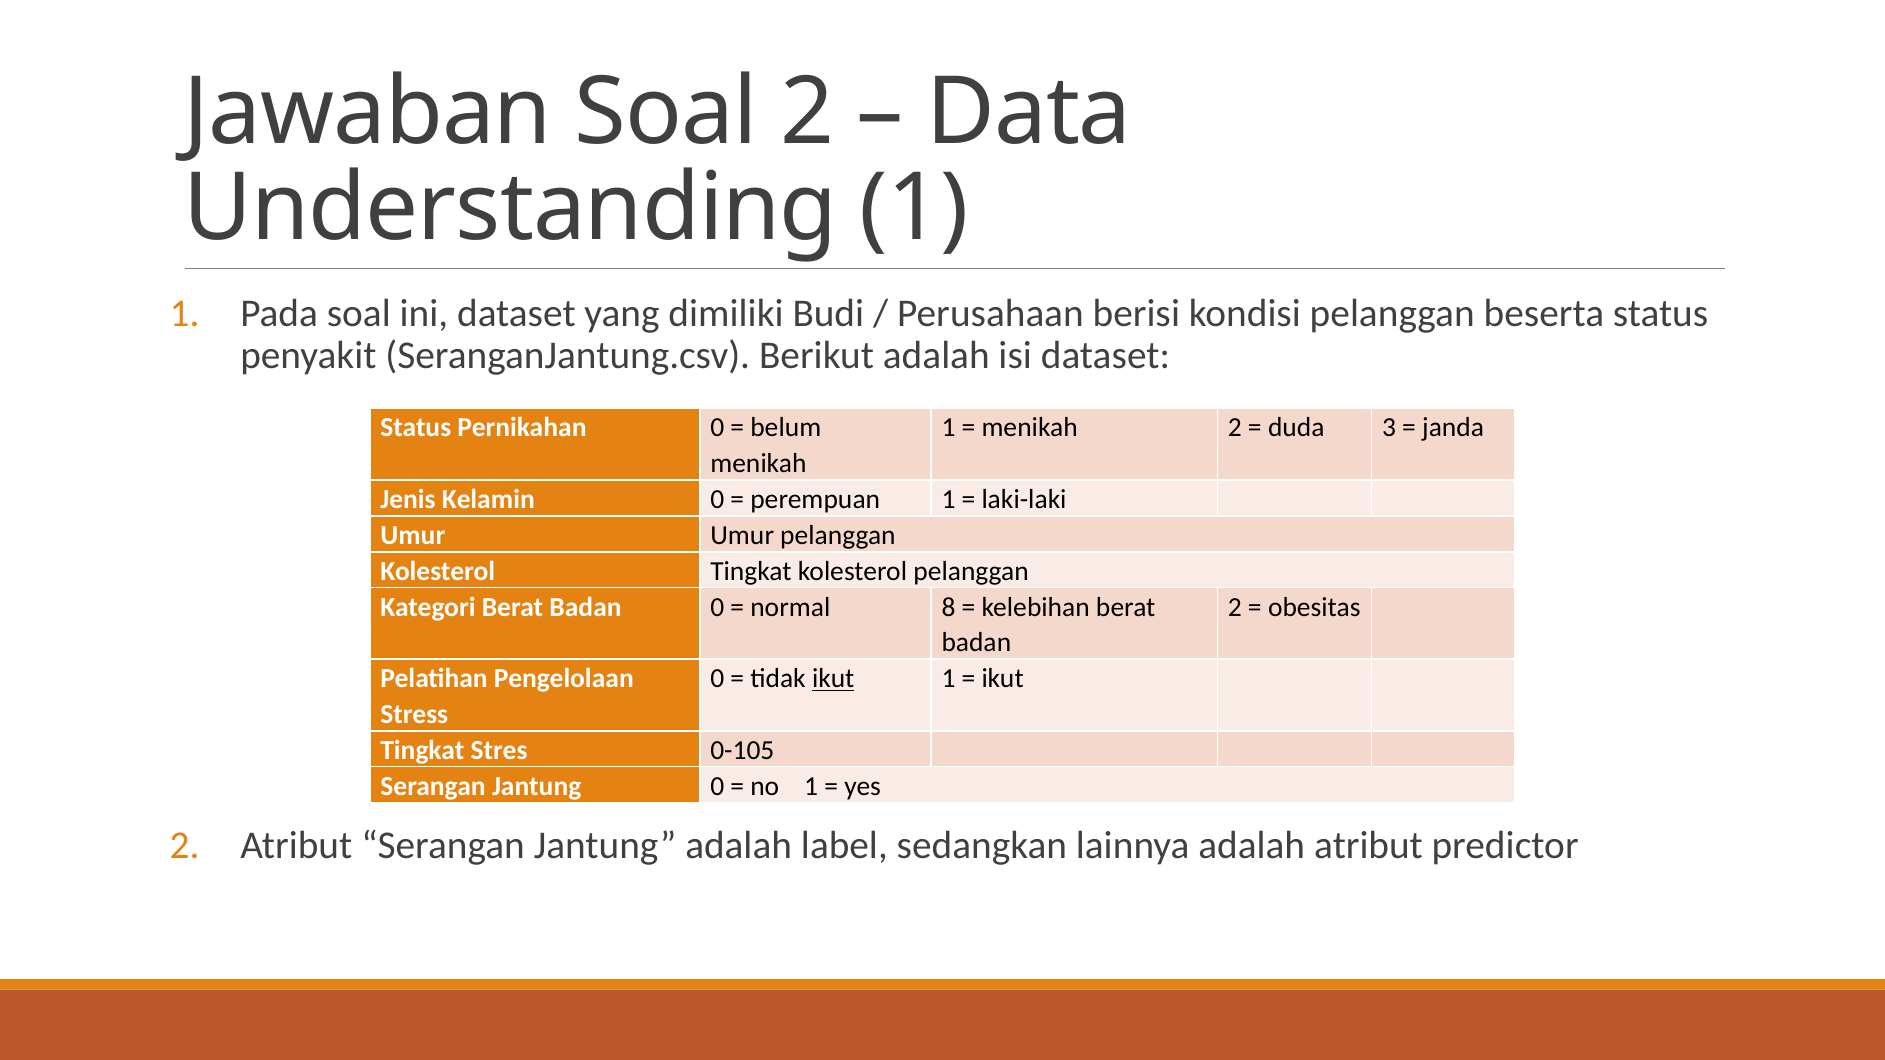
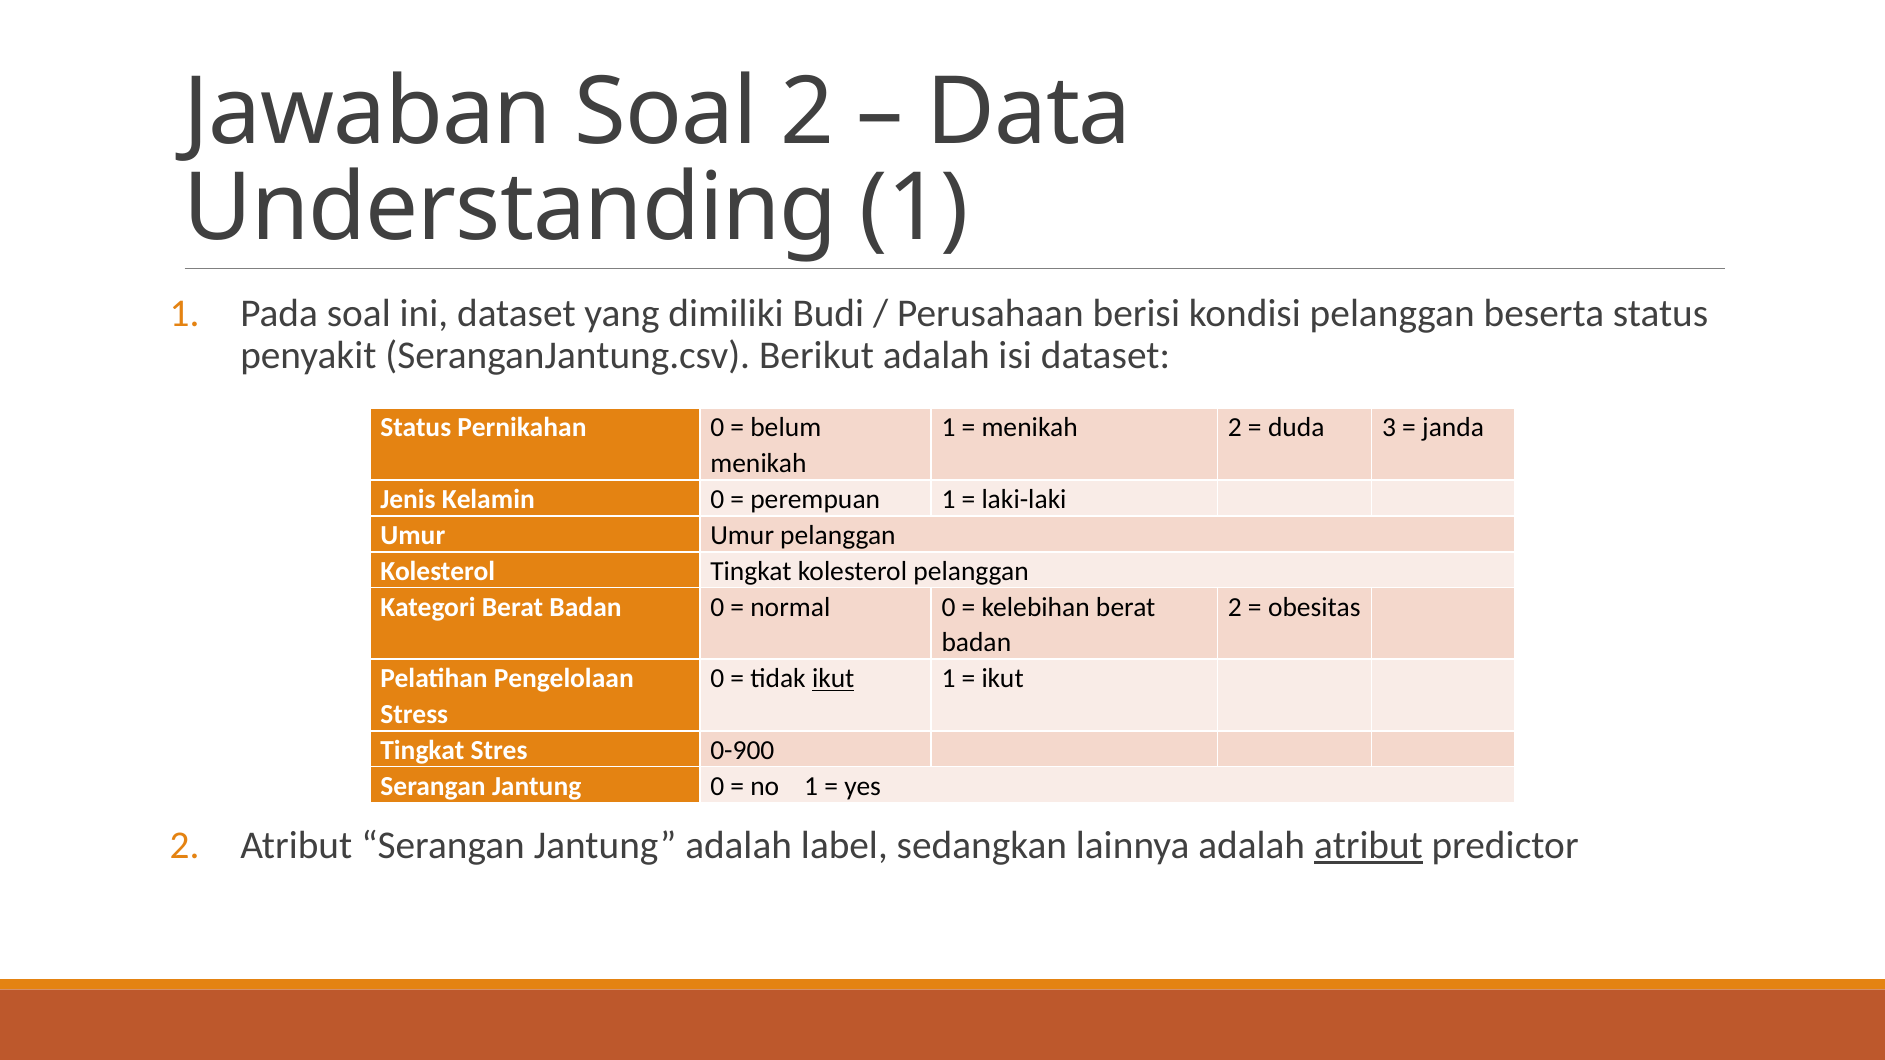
normal 8: 8 -> 0
0-105: 0-105 -> 0-900
atribut at (1368, 846) underline: none -> present
